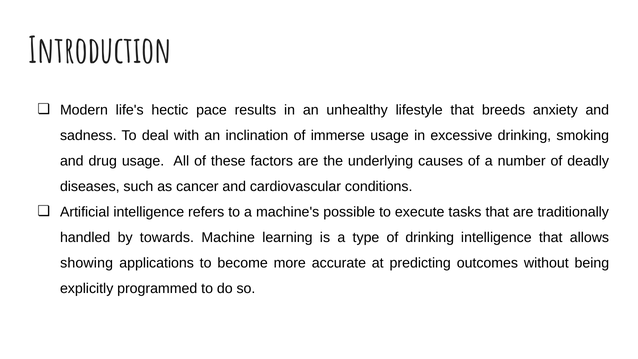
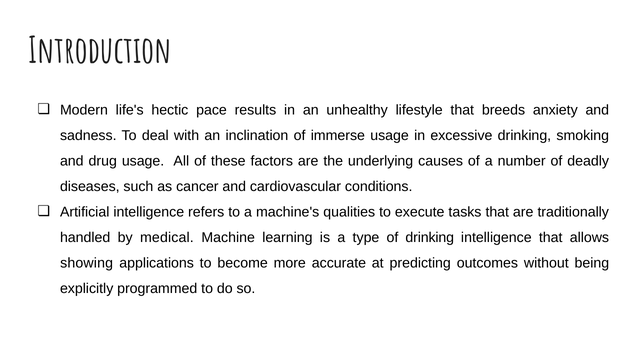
possible: possible -> qualities
towards: towards -> medical
